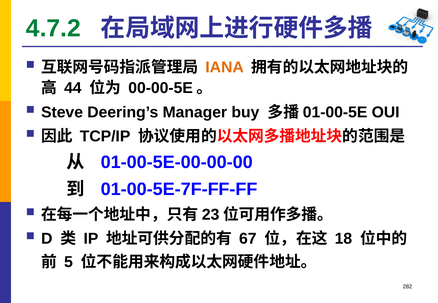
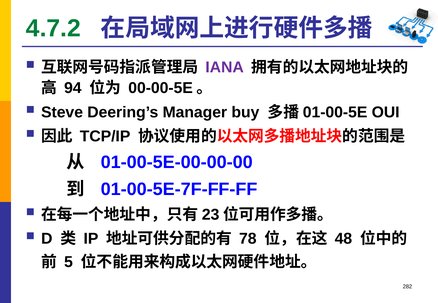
IANA colour: orange -> purple
44: 44 -> 94
67: 67 -> 78
18: 18 -> 48
